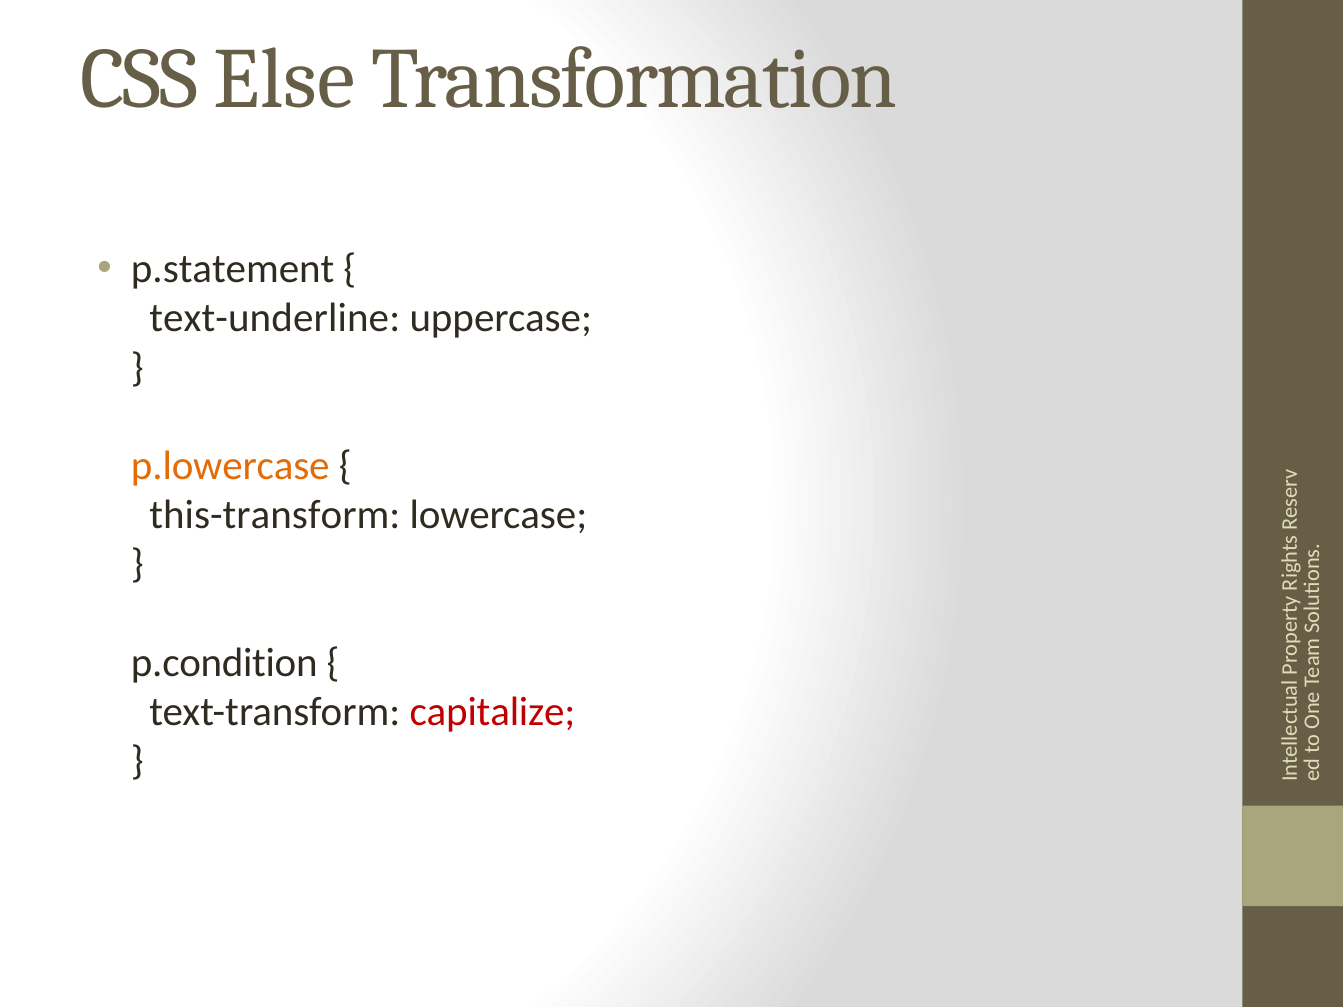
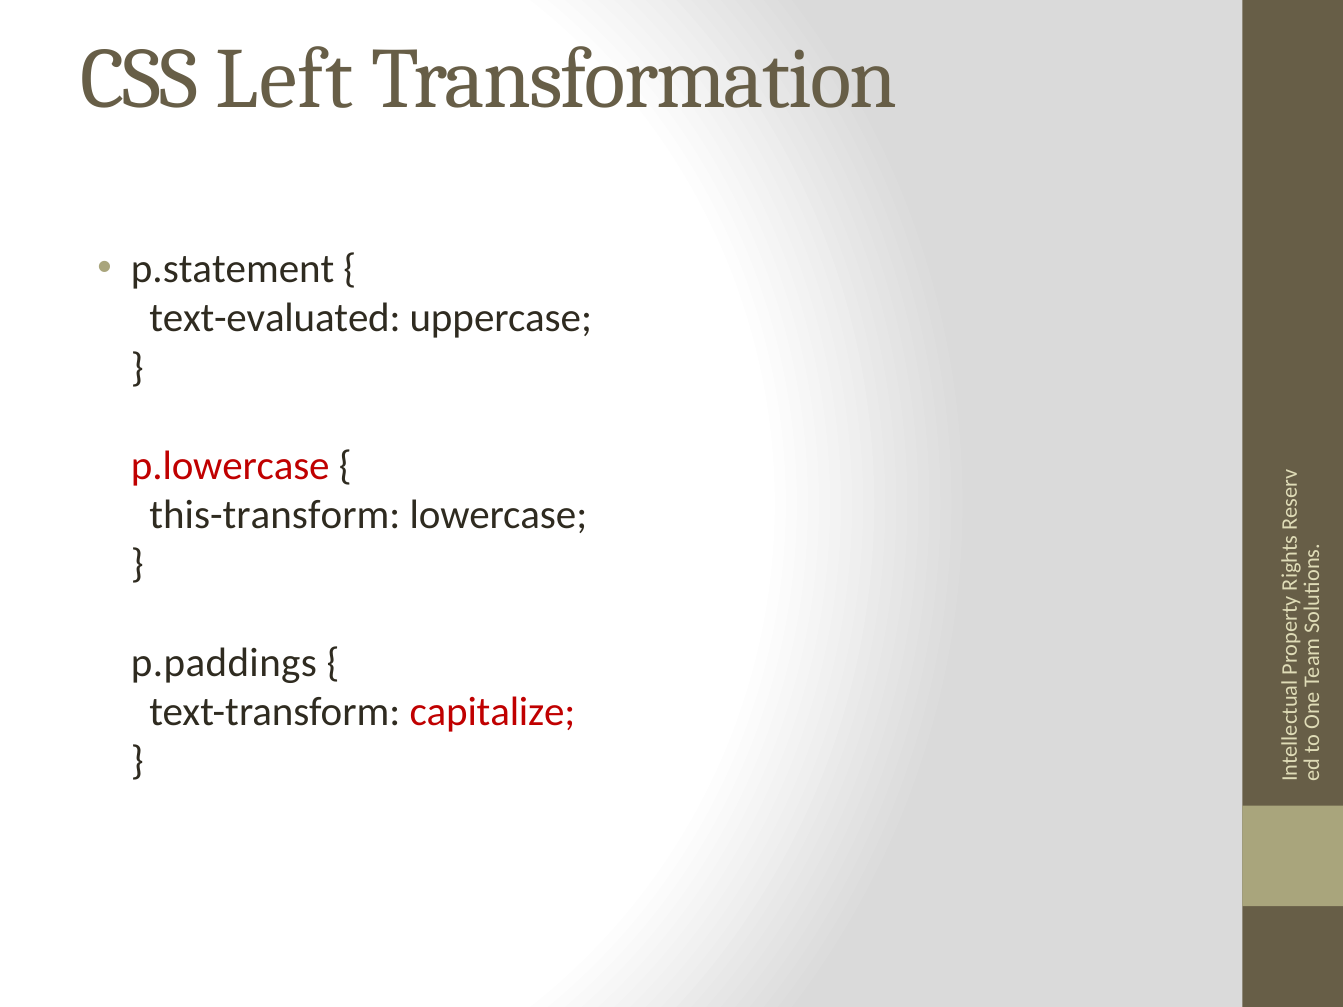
Else: Else -> Left
text-underline: text-underline -> text-evaluated
p.lowercase colour: orange -> red
p.condition: p.condition -> p.paddings
